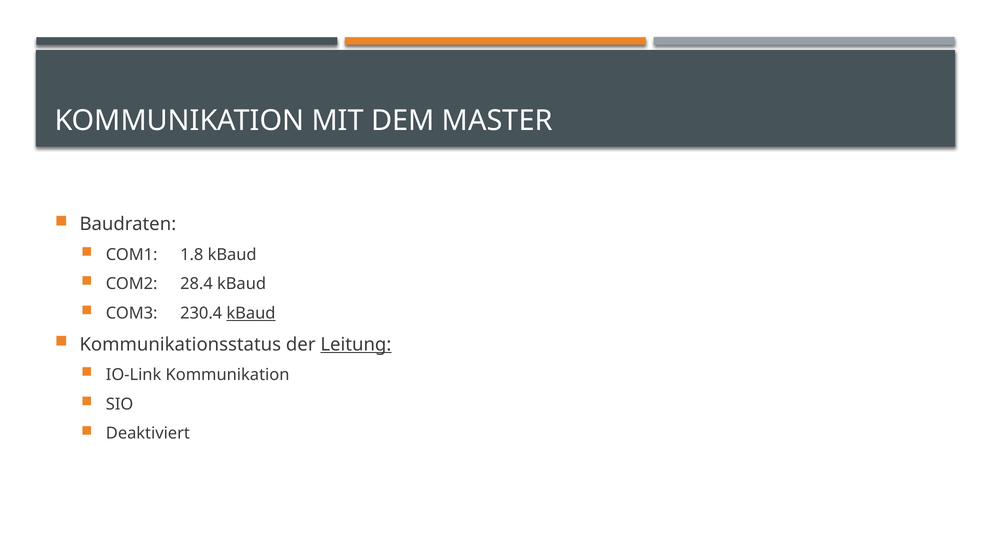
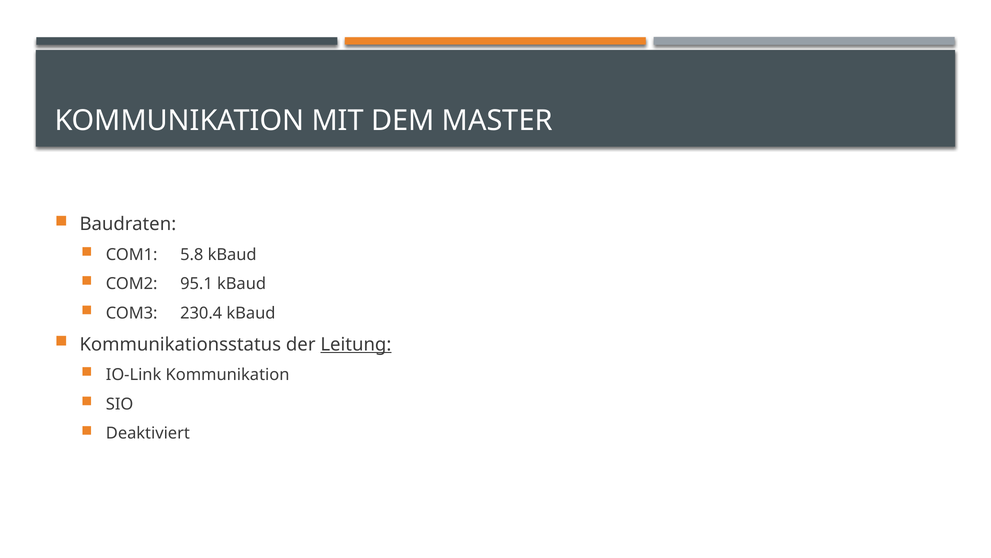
1.8: 1.8 -> 5.8
28.4: 28.4 -> 95.1
kBaud at (251, 313) underline: present -> none
